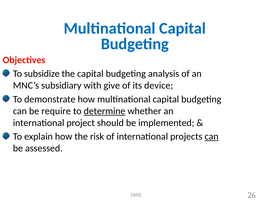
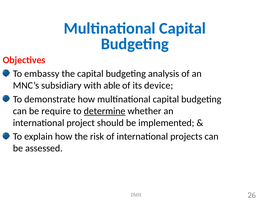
subsidize: subsidize -> embassy
give: give -> able
can at (212, 137) underline: present -> none
